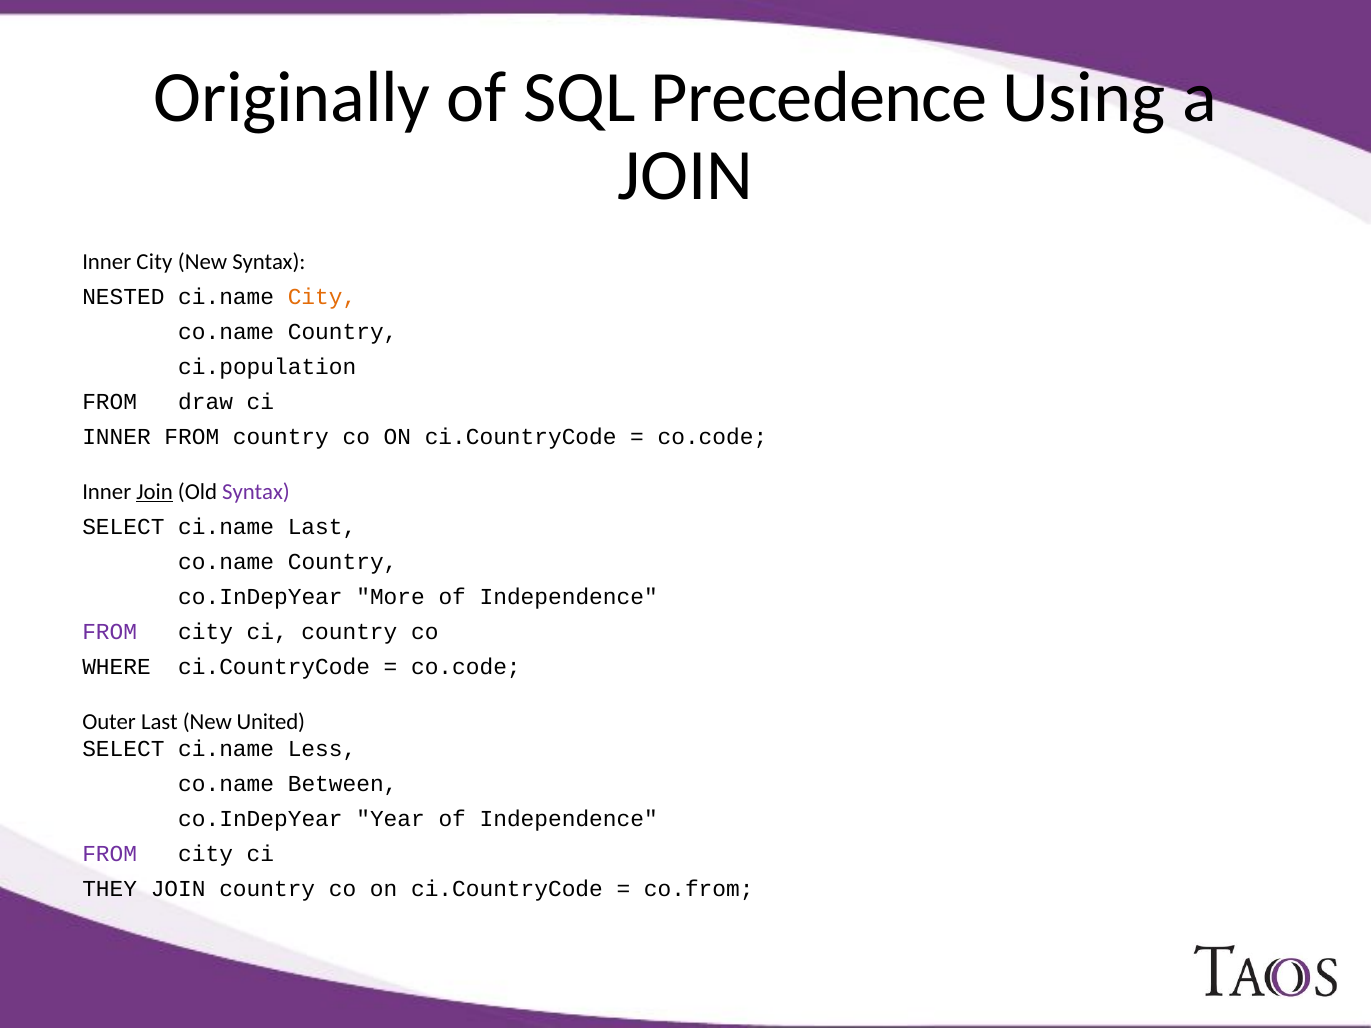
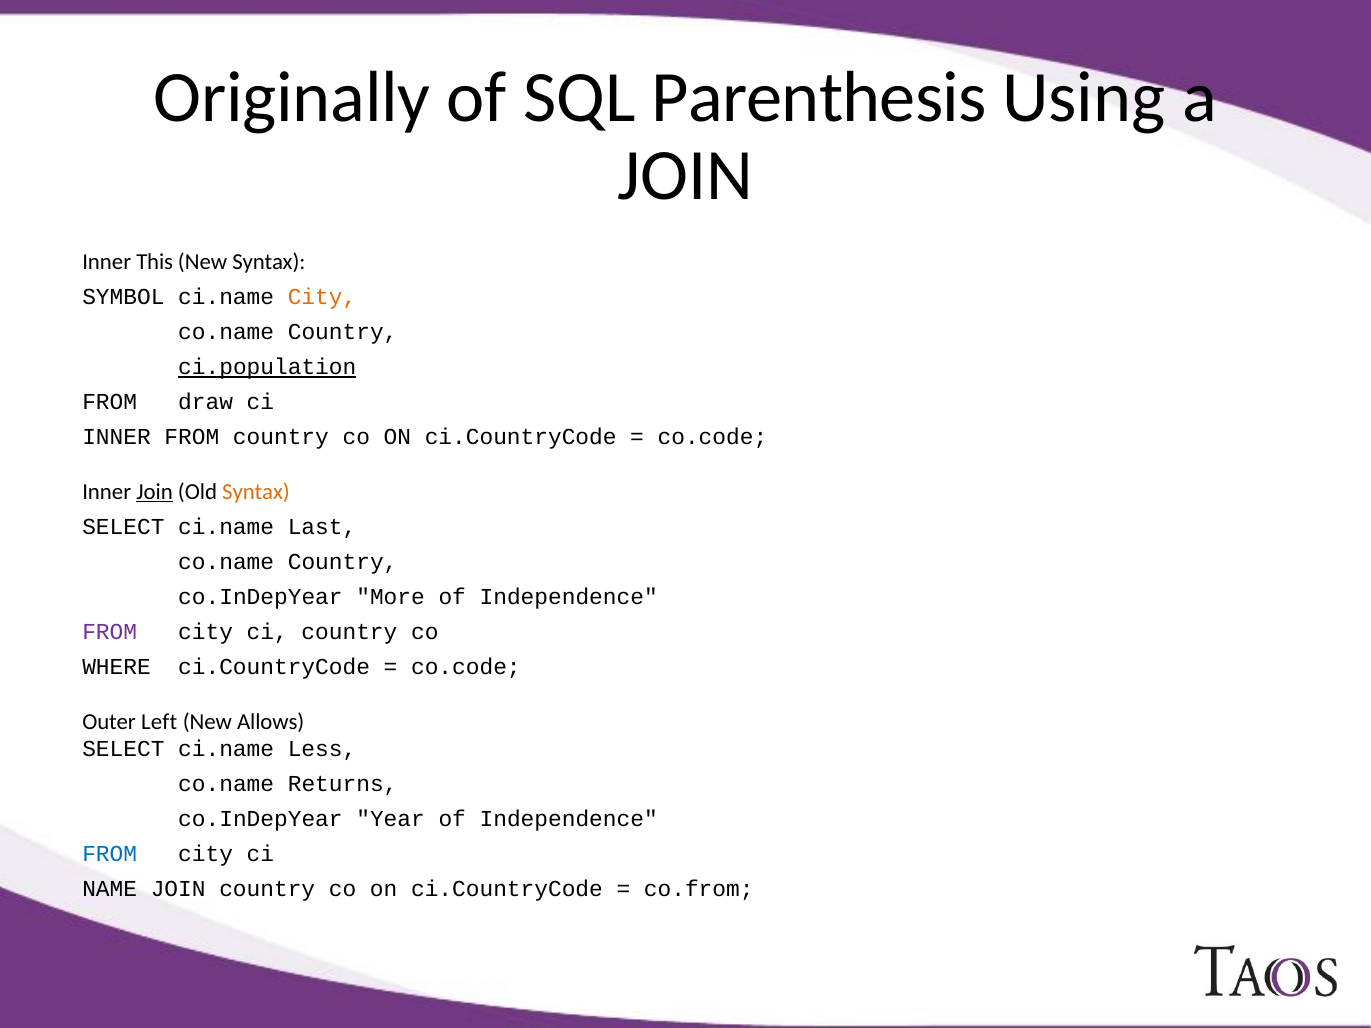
Precedence: Precedence -> Parenthesis
Inner City: City -> This
NESTED: NESTED -> SYMBOL
ci.population underline: none -> present
Syntax at (256, 492) colour: purple -> orange
Outer Last: Last -> Left
United: United -> Allows
Between: Between -> Returns
FROM at (110, 855) colour: purple -> blue
THEY: THEY -> NAME
